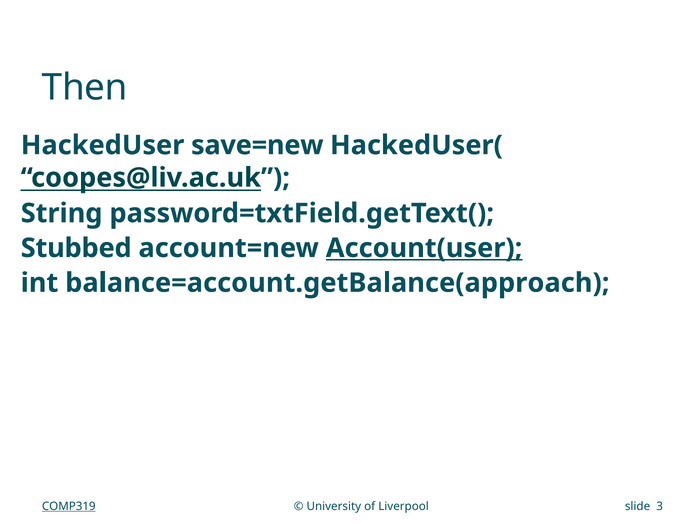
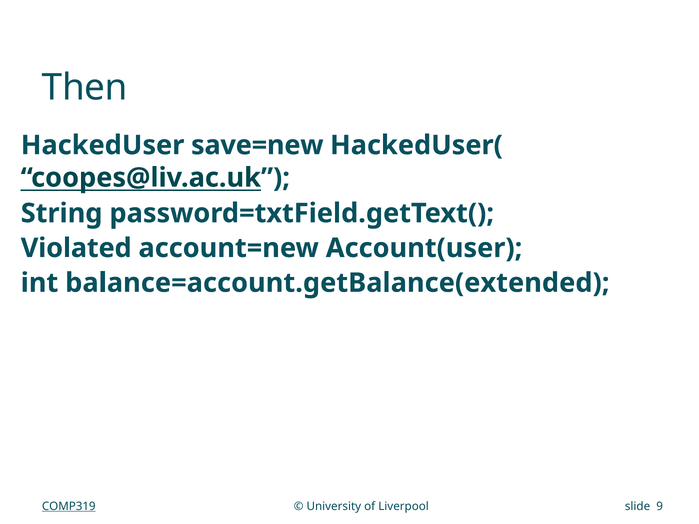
Stubbed: Stubbed -> Violated
Account(user underline: present -> none
balance=account.getBalance(approach: balance=account.getBalance(approach -> balance=account.getBalance(extended
3: 3 -> 9
